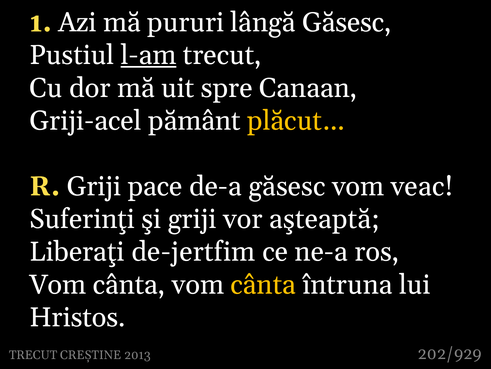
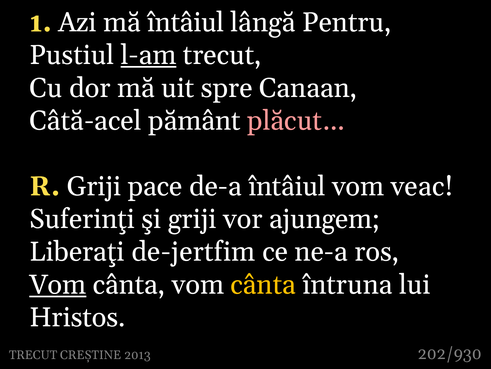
mă pururi: pururi -> întâiul
lângă Găsesc: Găsesc -> Pentru
Griji-acel: Griji-acel -> Câtă-acel
plăcut… colour: yellow -> pink
de-a găsesc: găsesc -> întâiul
aşteaptă: aşteaptă -> ajungem
Vom at (58, 284) underline: none -> present
202/929: 202/929 -> 202/930
